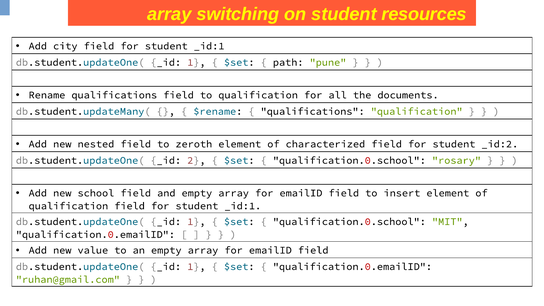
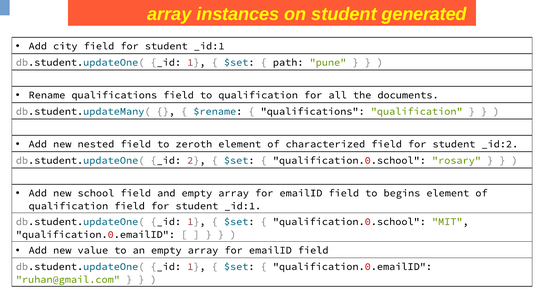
switching: switching -> instances
resources: resources -> generated
insert: insert -> begins
